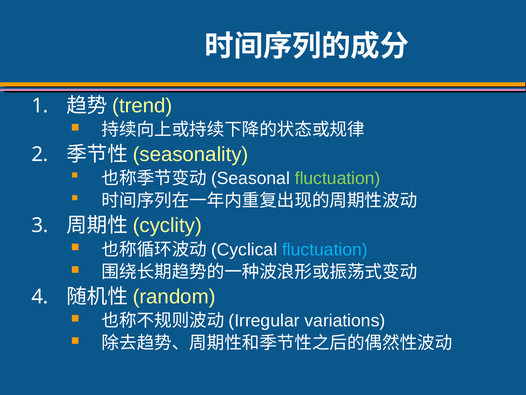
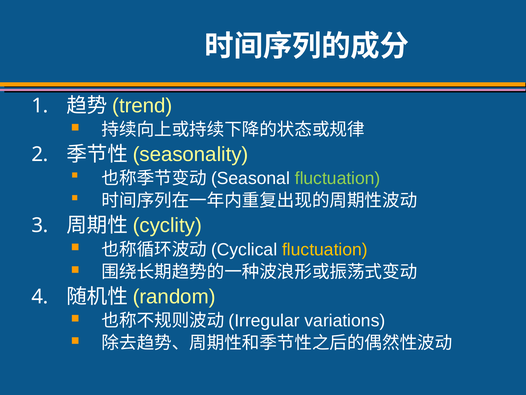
fluctuation at (325, 249) colour: light blue -> yellow
